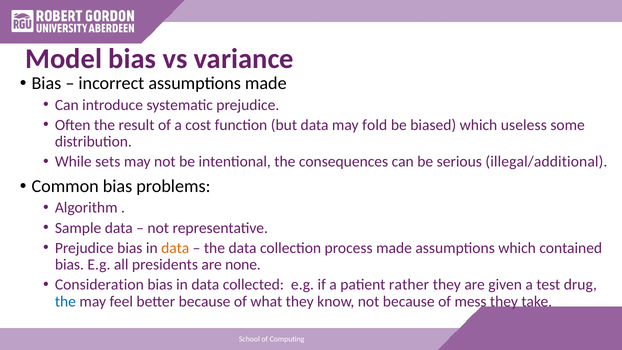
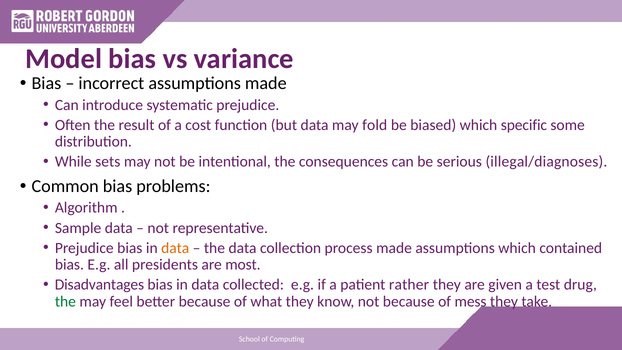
useless: useless -> specific
illegal/additional: illegal/additional -> illegal/diagnoses
none: none -> most
Consideration: Consideration -> Disadvantages
the at (65, 301) colour: blue -> green
